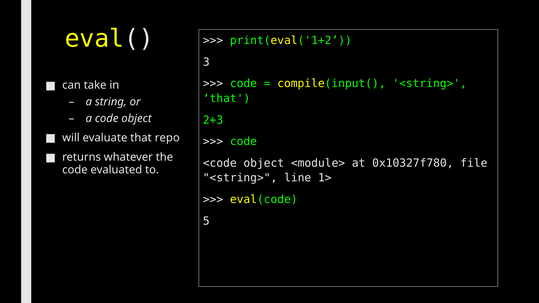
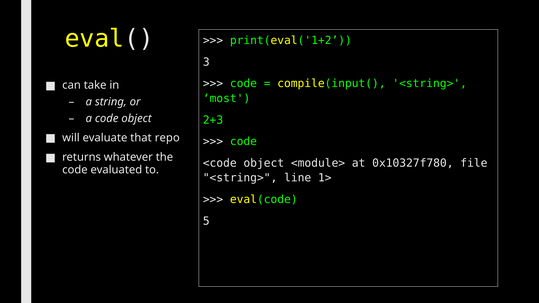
that at (227, 98): that -> most
